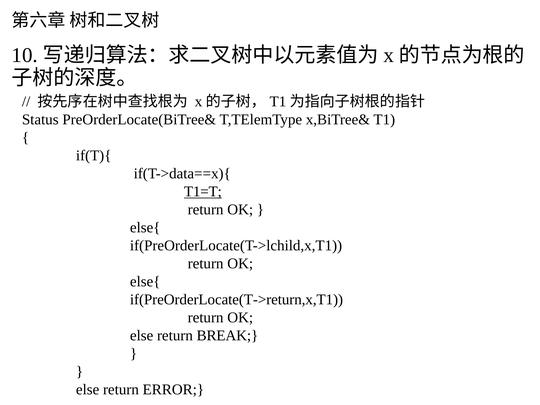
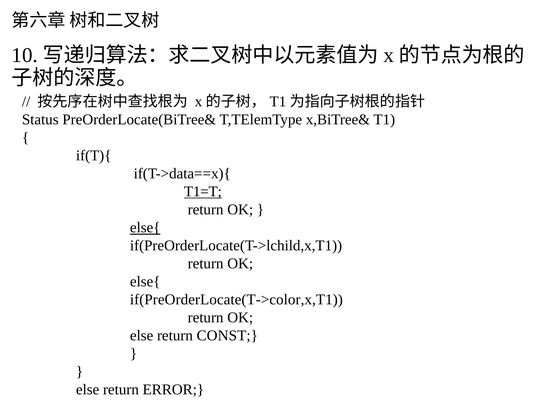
else{ at (145, 228) underline: none -> present
if(PreOrderLocate(T->return,x,T1: if(PreOrderLocate(T->return,x,T1 -> if(PreOrderLocate(T->color,x,T1
BREAK: BREAK -> CONST
